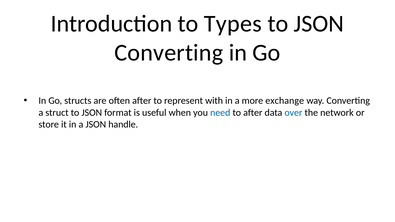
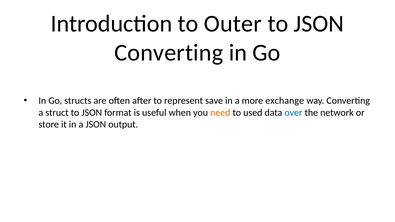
Types: Types -> Outer
with: with -> save
need colour: blue -> orange
to after: after -> used
handle: handle -> output
